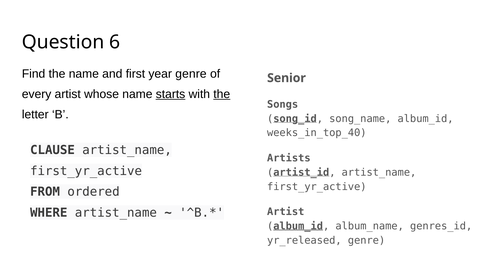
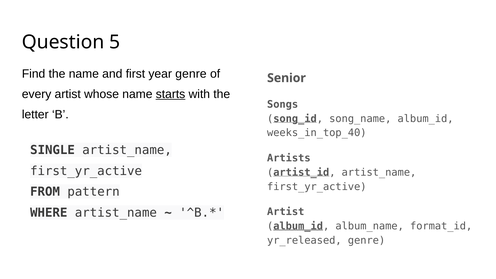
6: 6 -> 5
the at (222, 94) underline: present -> none
CLAUSE: CLAUSE -> SINGLE
ordered: ordered -> pattern
genres_id: genres_id -> format_id
